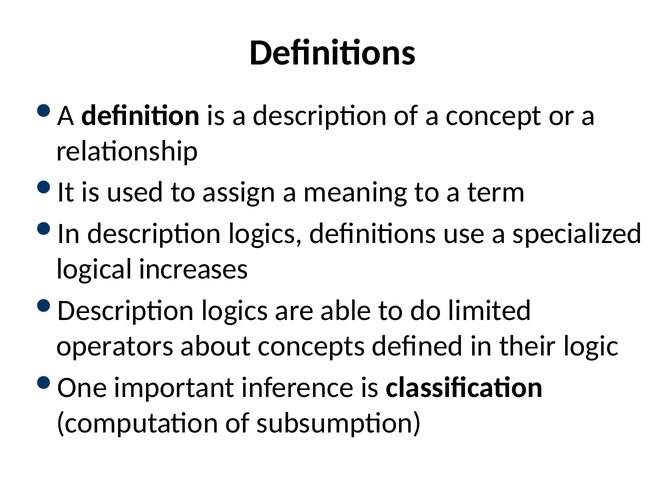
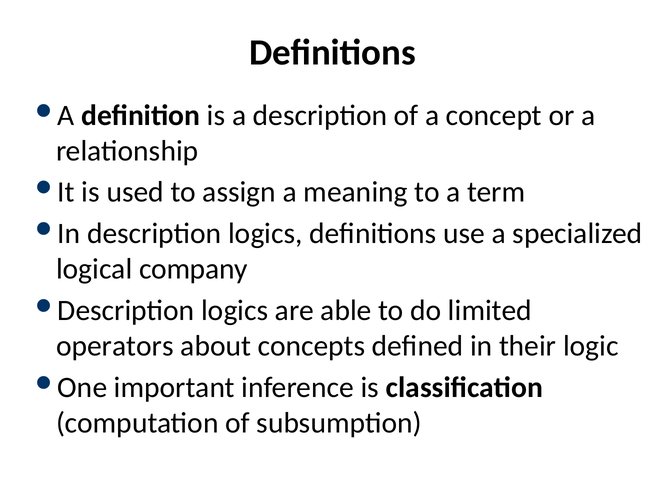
increases: increases -> company
